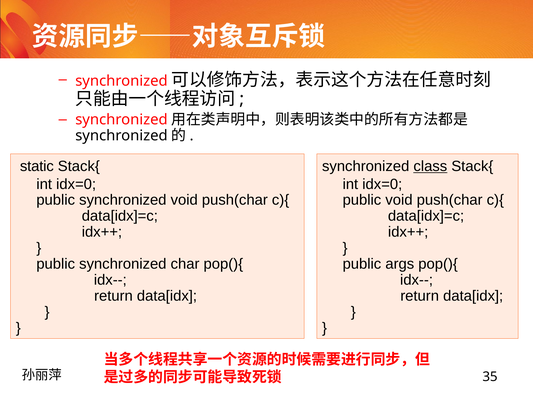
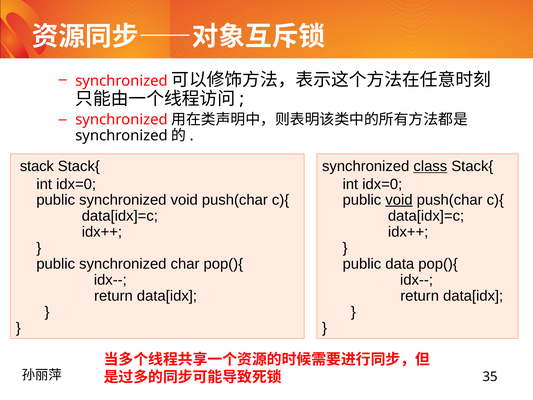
static: static -> stack
void at (399, 200) underline: none -> present
args: args -> data
